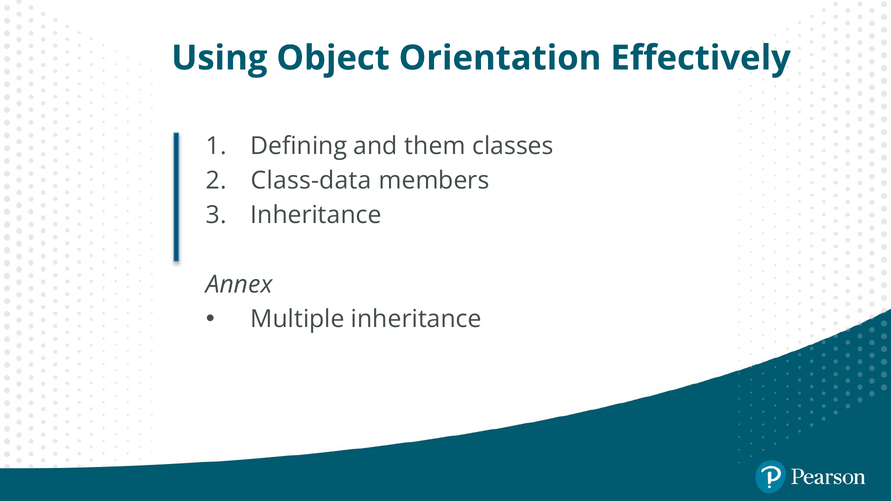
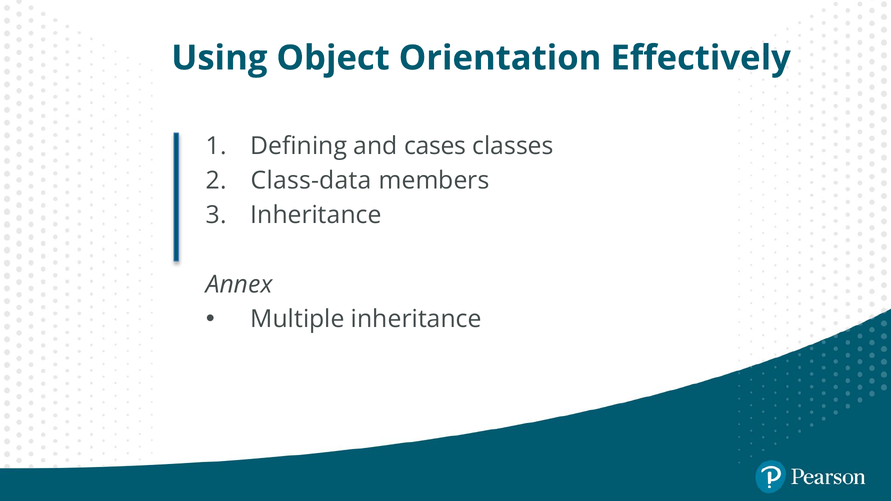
them: them -> cases
